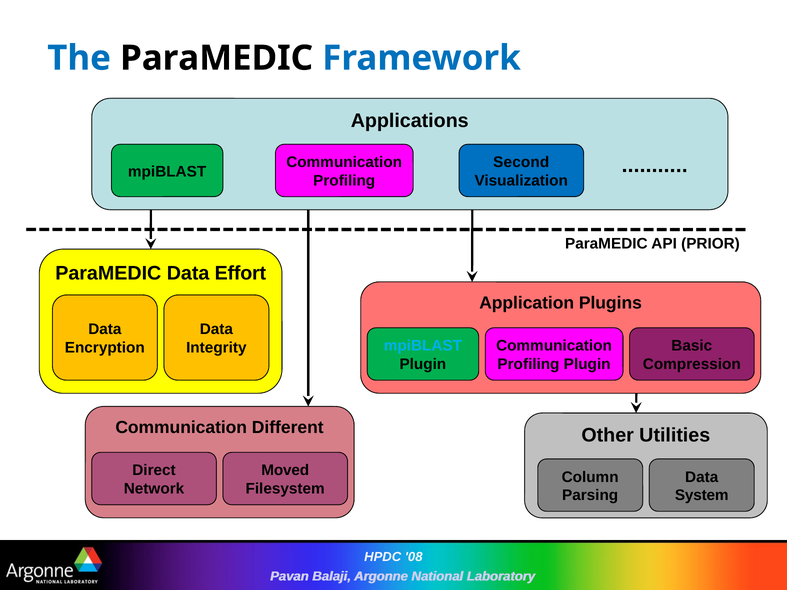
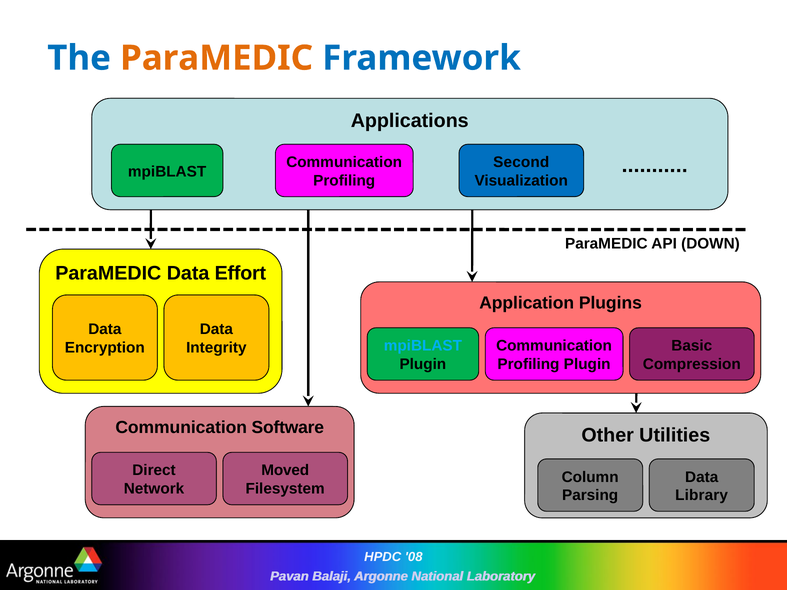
ParaMEDIC at (217, 58) colour: black -> orange
PRIOR: PRIOR -> DOWN
Different: Different -> Software
System: System -> Library
